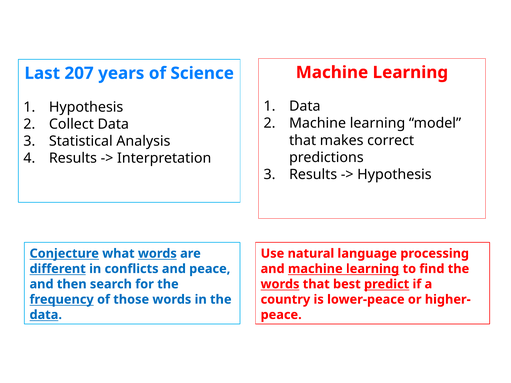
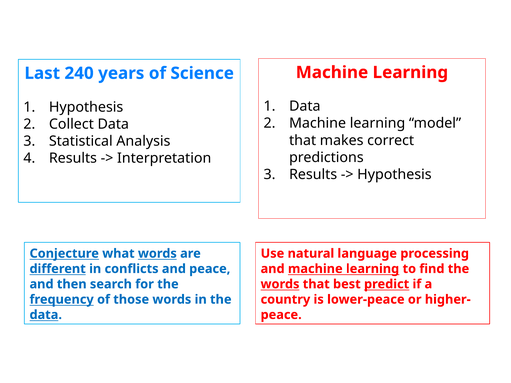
207: 207 -> 240
